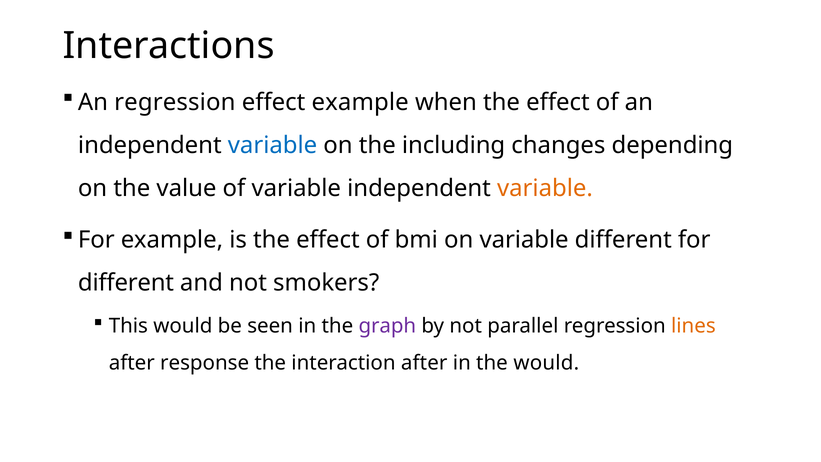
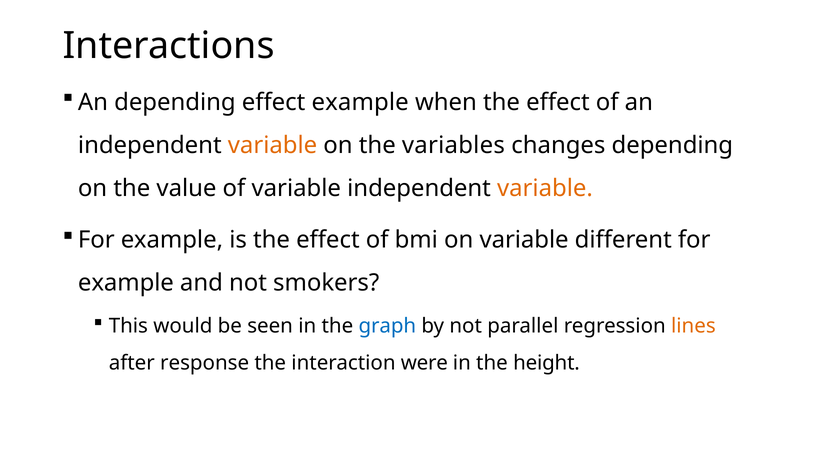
An regression: regression -> depending
variable at (273, 145) colour: blue -> orange
including: including -> variables
different at (126, 283): different -> example
graph colour: purple -> blue
interaction after: after -> were
the would: would -> height
